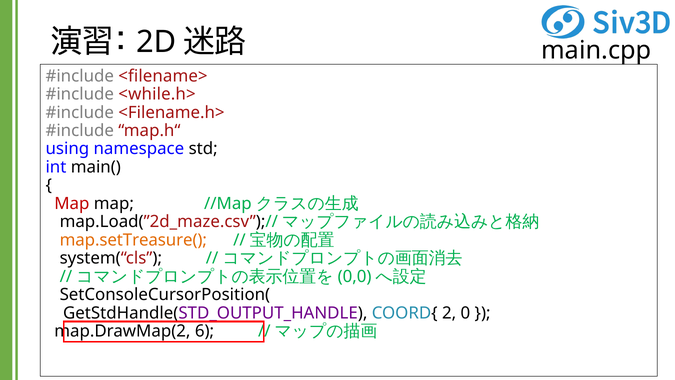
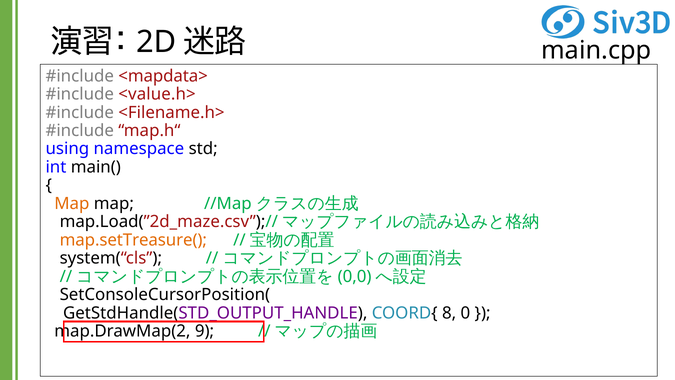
<filename>: <filename> -> <mapdata>
<while.h>: <while.h> -> <value.h>
Map at (72, 203) colour: red -> orange
2: 2 -> 8
6: 6 -> 9
